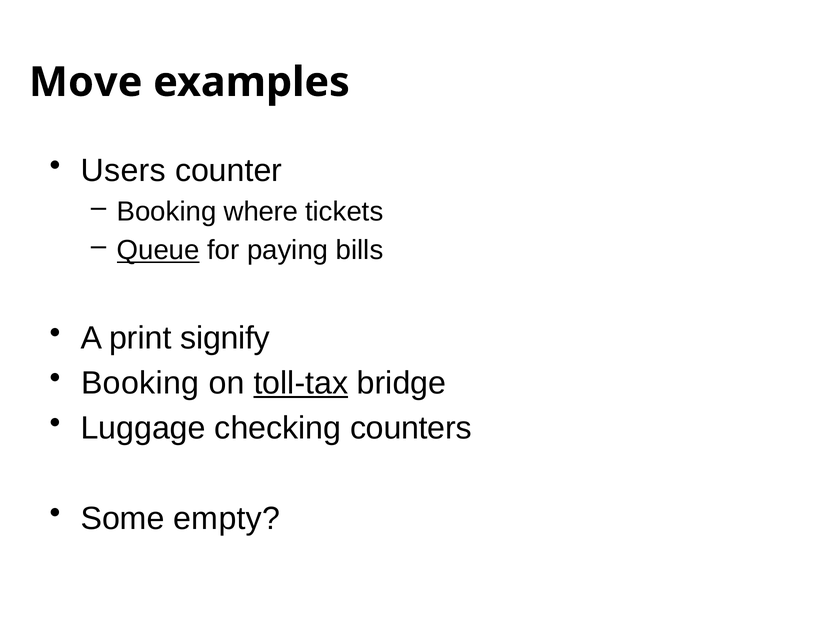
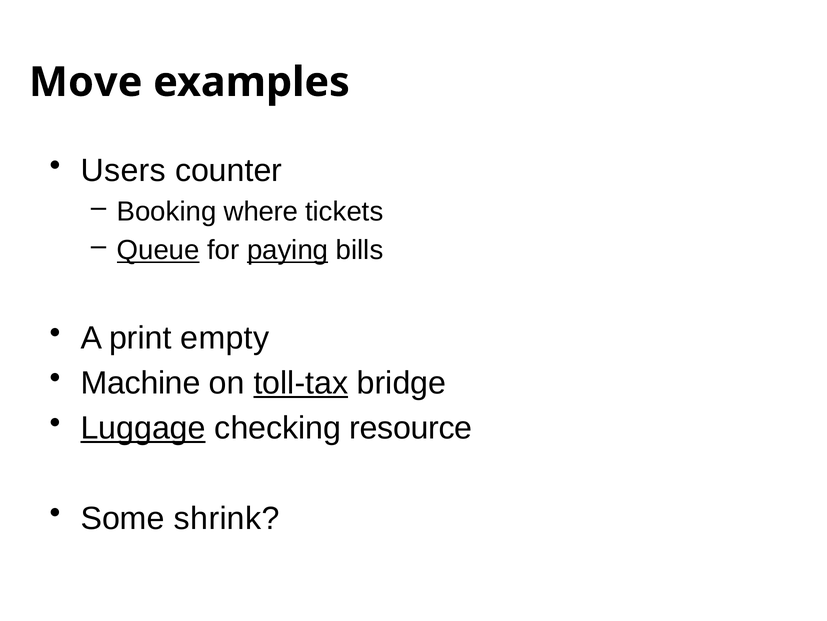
paying underline: none -> present
signify: signify -> empty
Booking at (140, 383): Booking -> Machine
Luggage underline: none -> present
counters: counters -> resource
empty: empty -> shrink
